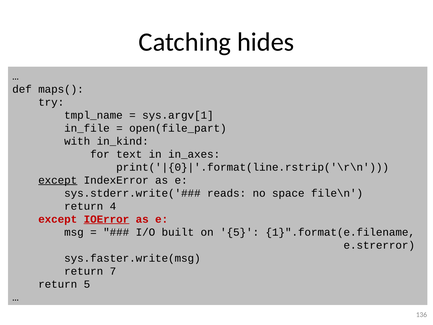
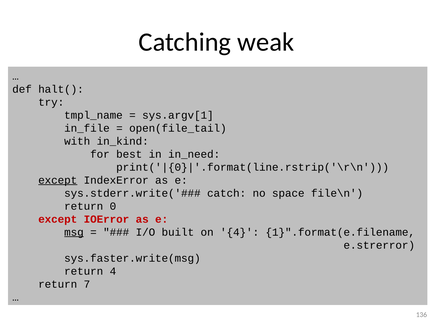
hides: hides -> weak
maps(: maps( -> halt(
open(file_part: open(file_part -> open(file_tail
text: text -> best
in_axes: in_axes -> in_need
reads: reads -> catch
4: 4 -> 0
IOError underline: present -> none
msg underline: none -> present
on 5: 5 -> 4
return 7: 7 -> 4
return 5: 5 -> 7
